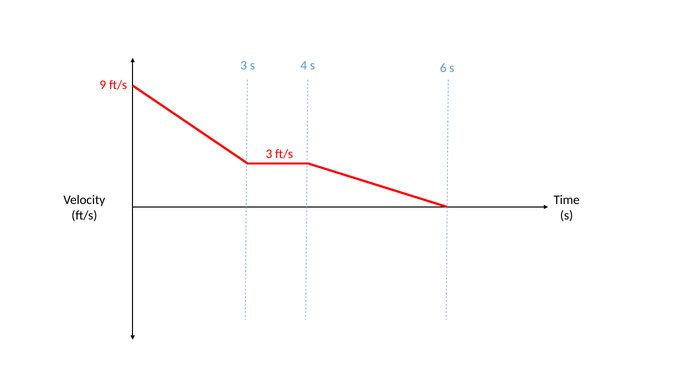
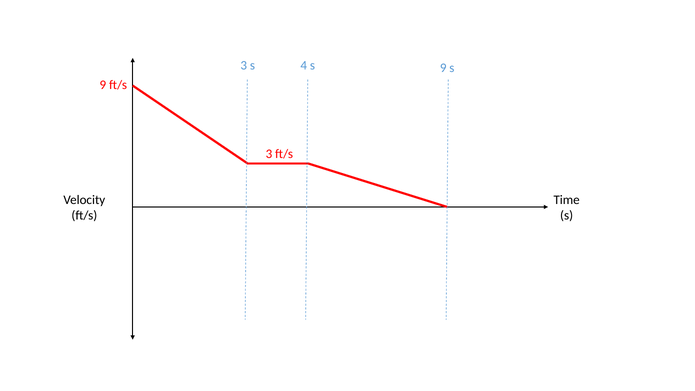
s 6: 6 -> 9
